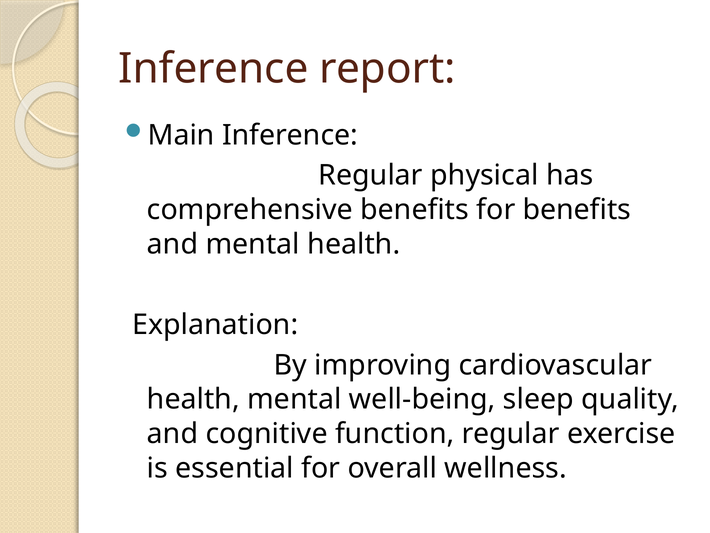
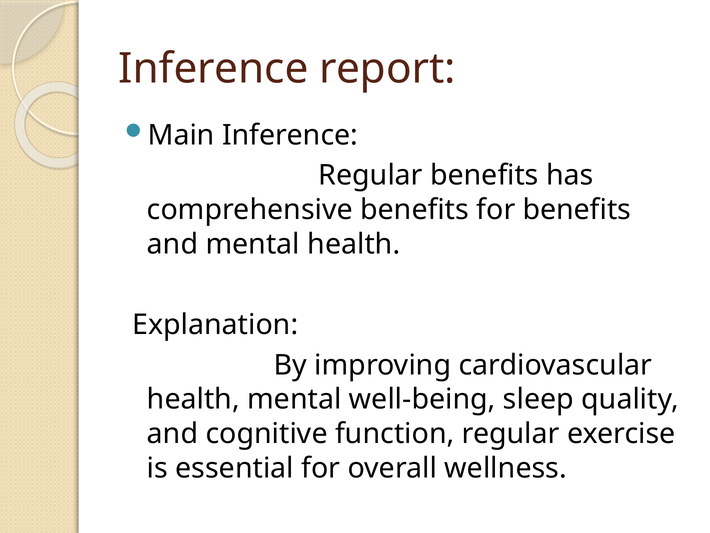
Regular physical: physical -> benefits
